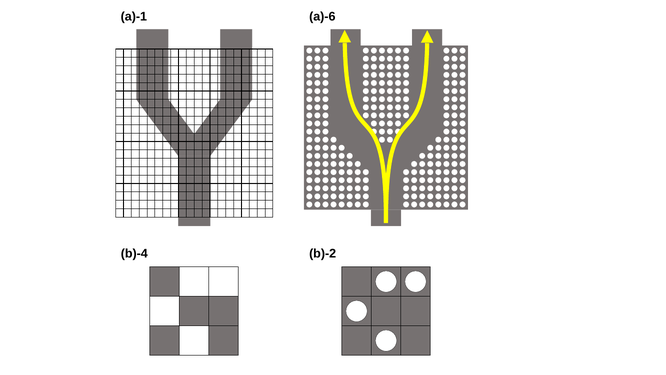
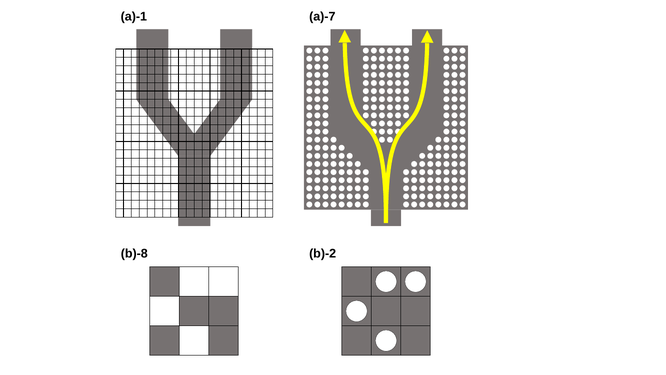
a)-6: a)-6 -> a)-7
b)-4: b)-4 -> b)-8
